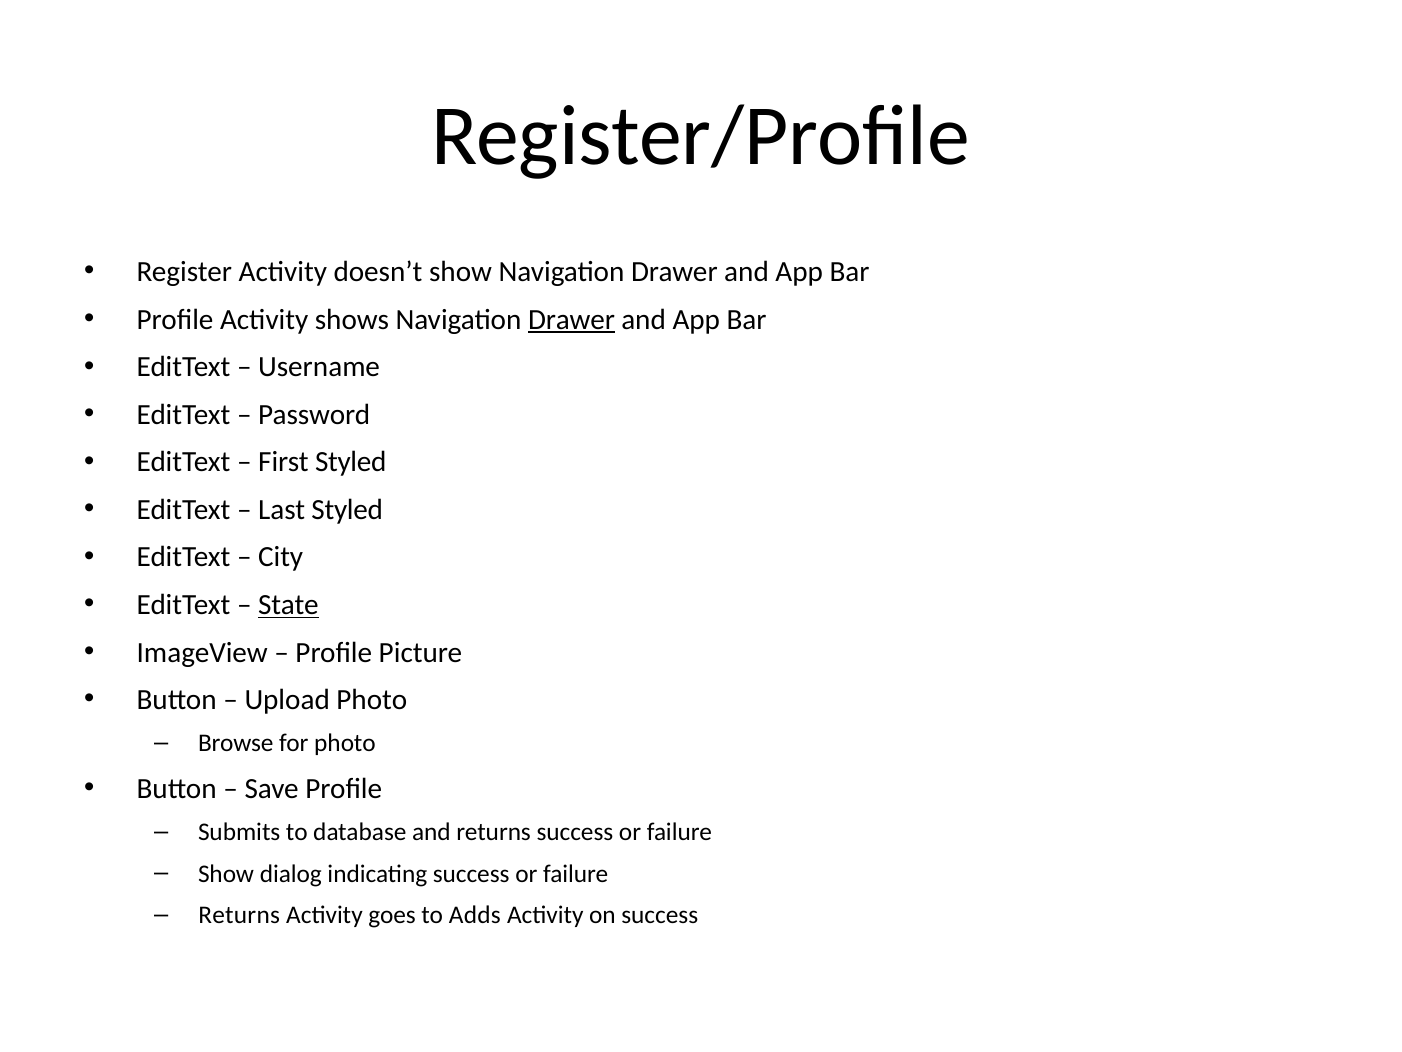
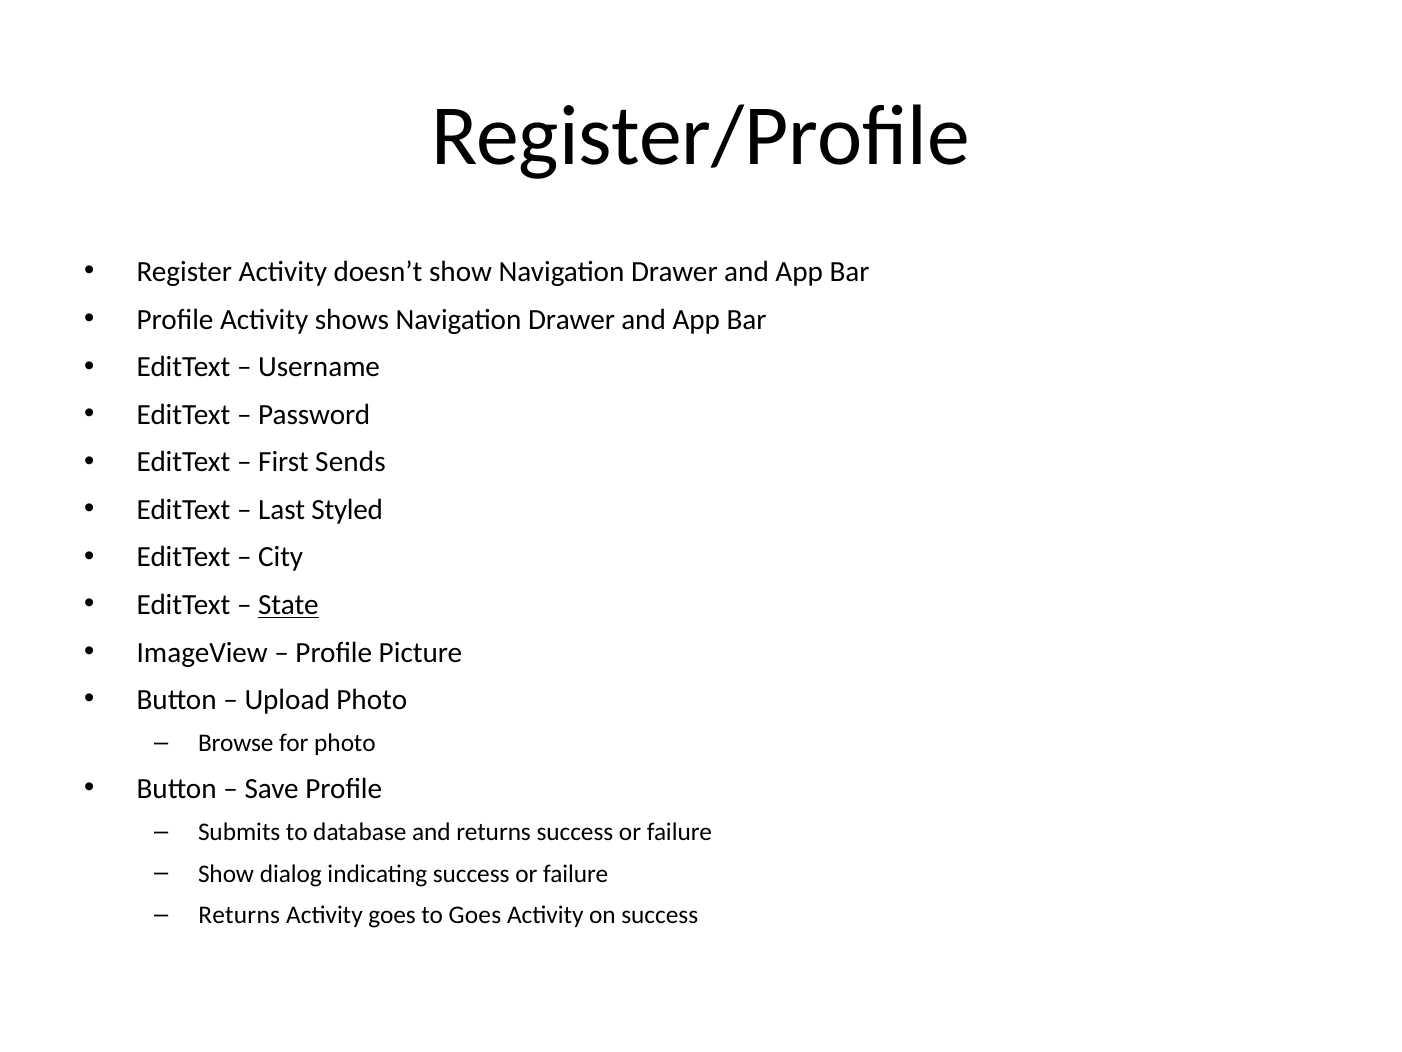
Drawer at (571, 319) underline: present -> none
First Styled: Styled -> Sends
to Adds: Adds -> Goes
